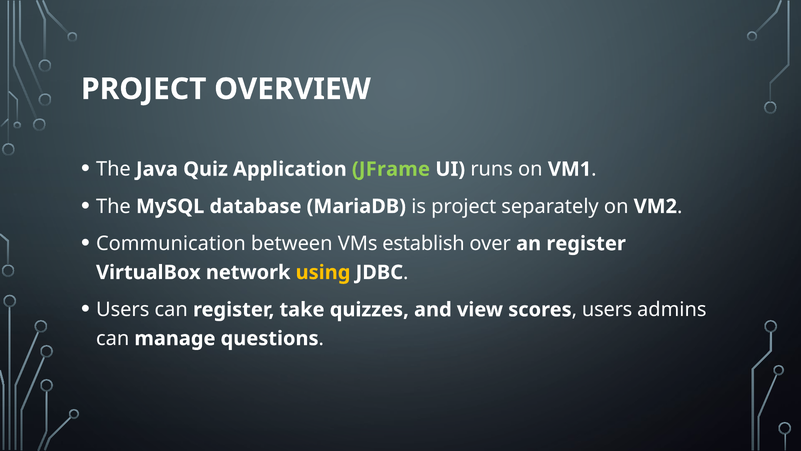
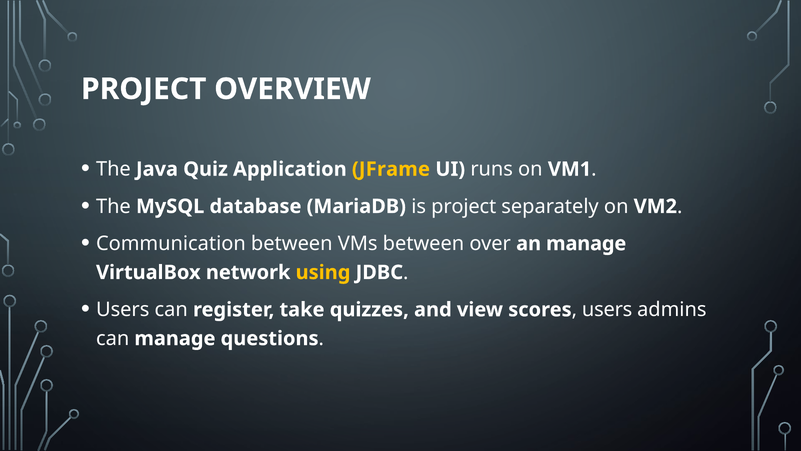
JFrame colour: light green -> yellow
VMs establish: establish -> between
an register: register -> manage
